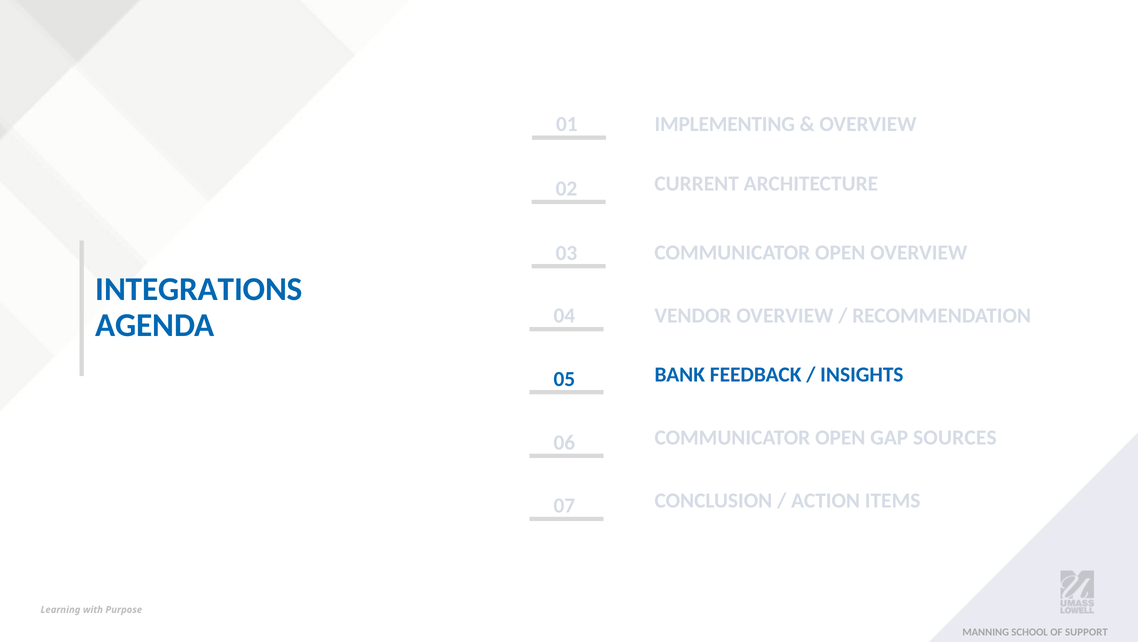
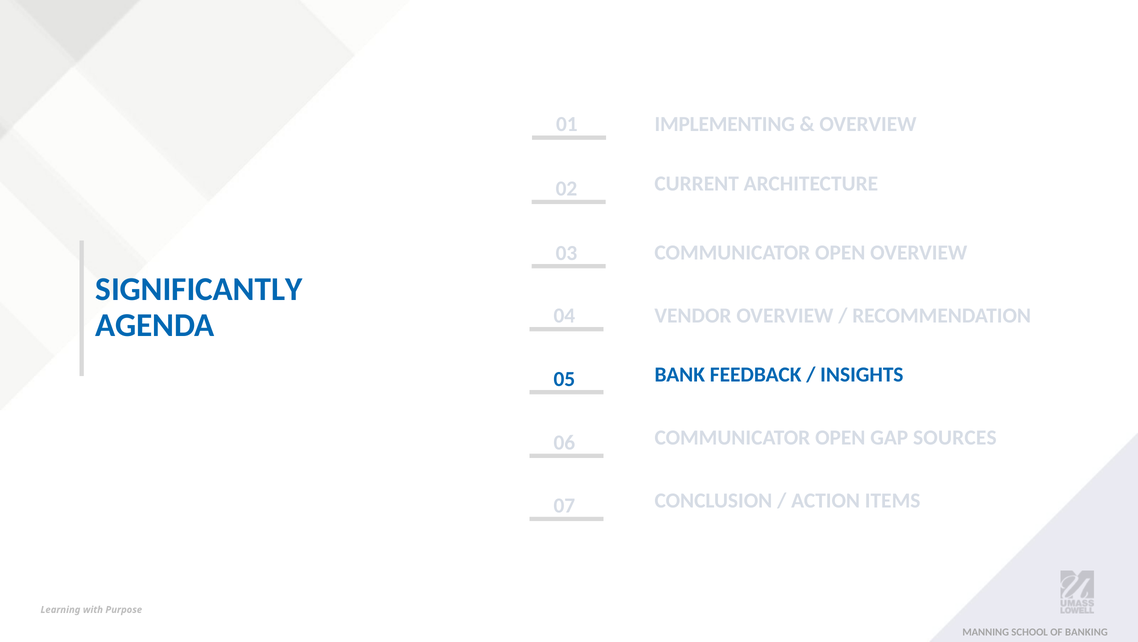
INTEGRATIONS: INTEGRATIONS -> SIGNIFICANTLY
SUPPORT: SUPPORT -> BANKING
